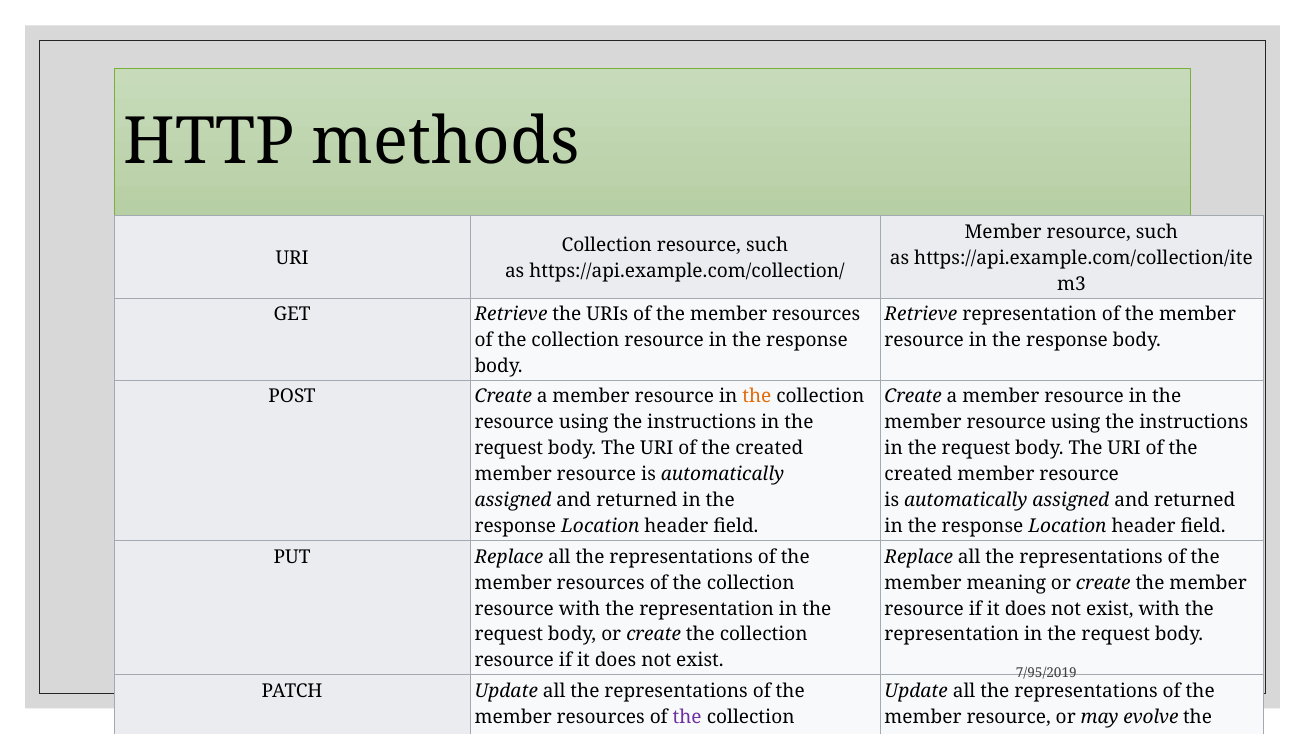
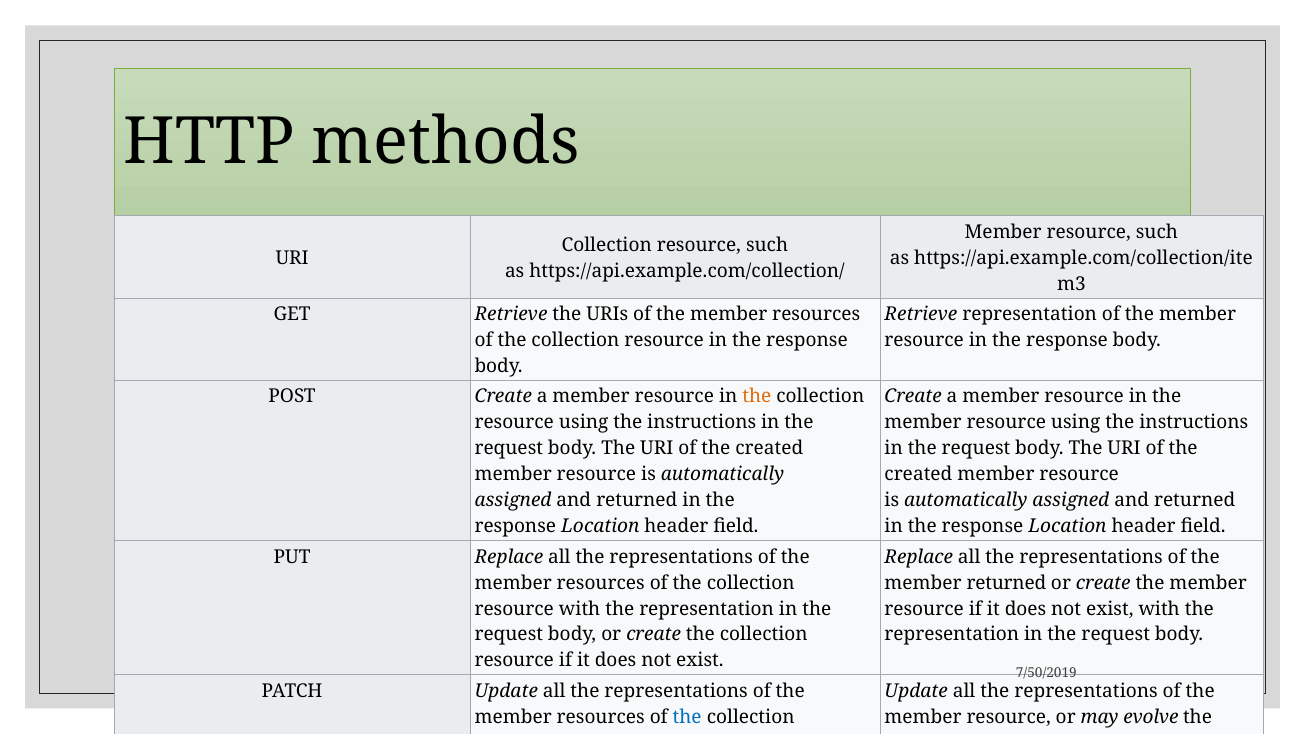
member meaning: meaning -> returned
7/95/2019: 7/95/2019 -> 7/50/2019
the at (687, 717) colour: purple -> blue
